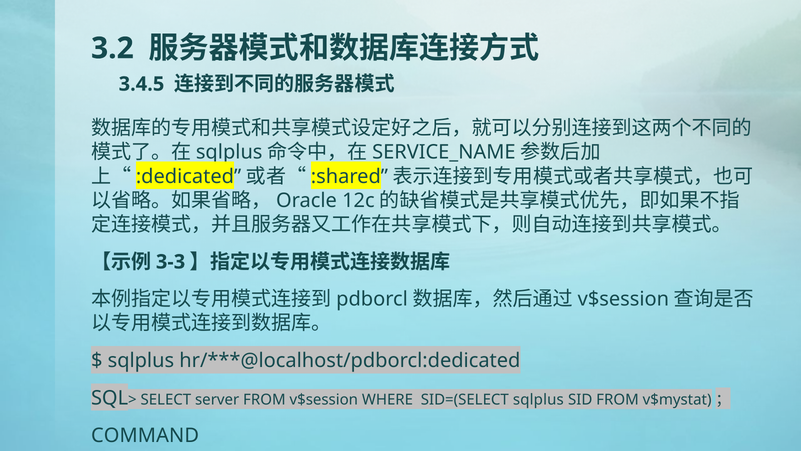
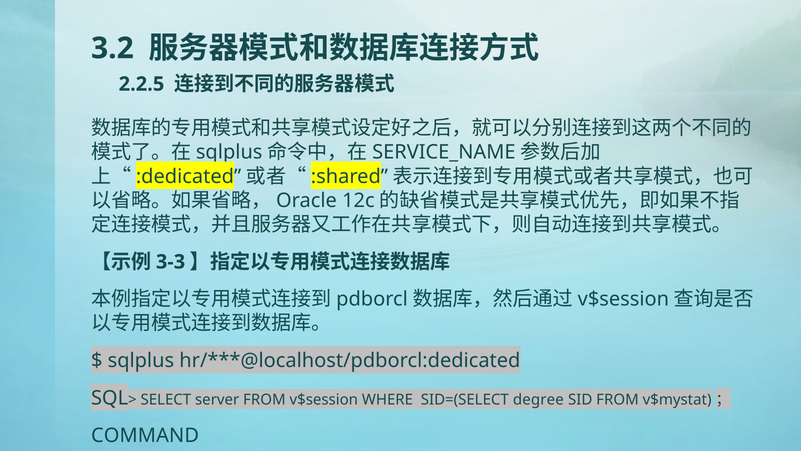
3.4.5: 3.4.5 -> 2.2.5
SID=(SELECT sqlplus: sqlplus -> degree
